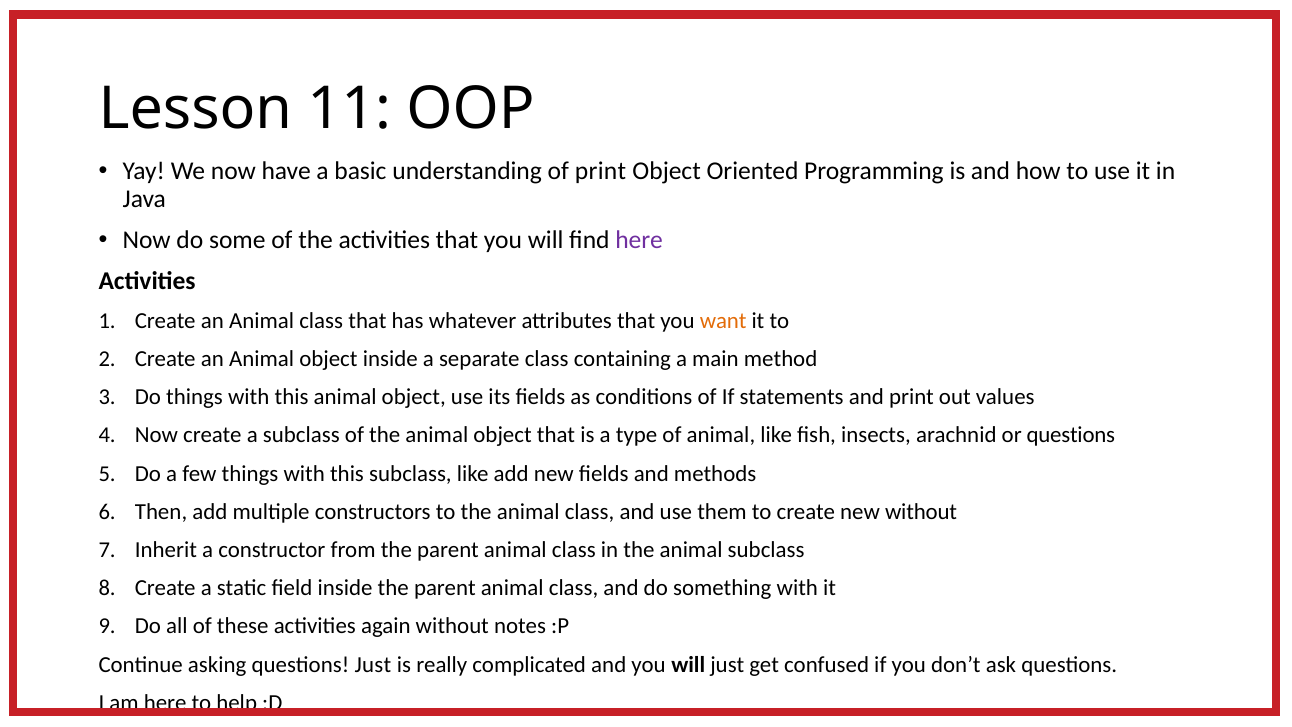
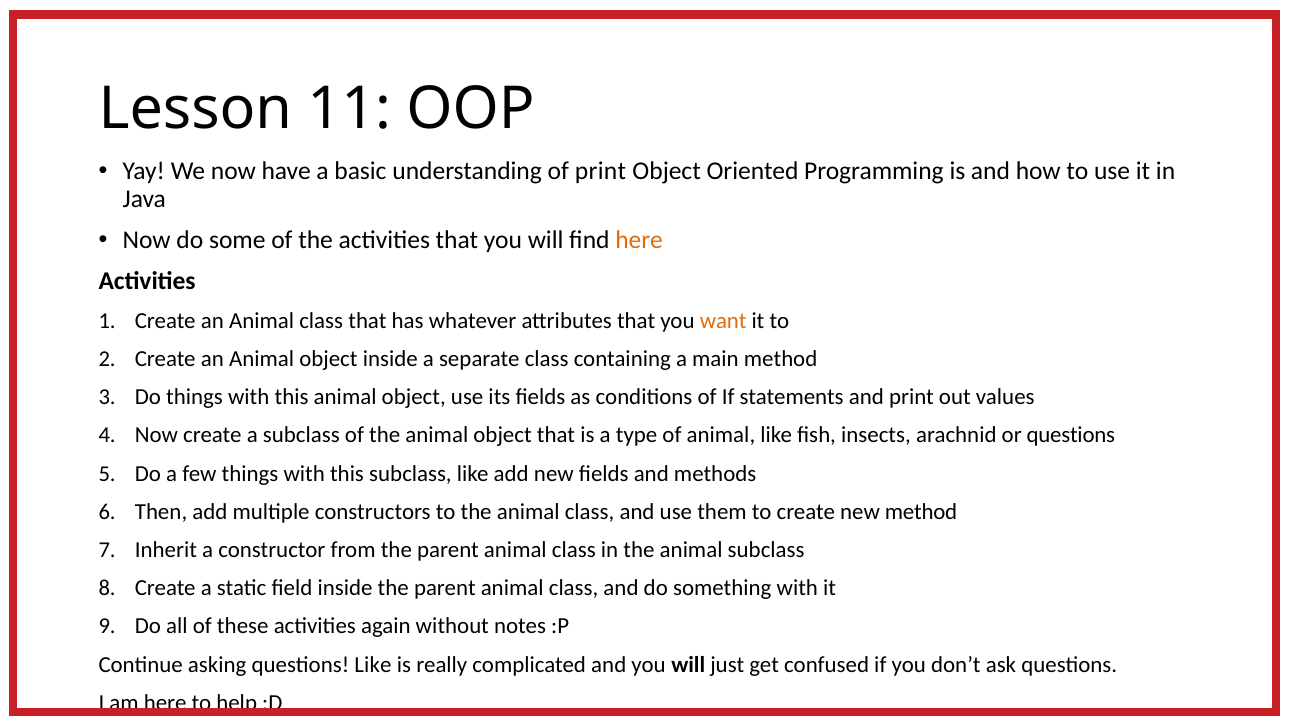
here at (639, 240) colour: purple -> orange
new without: without -> method
questions Just: Just -> Like
